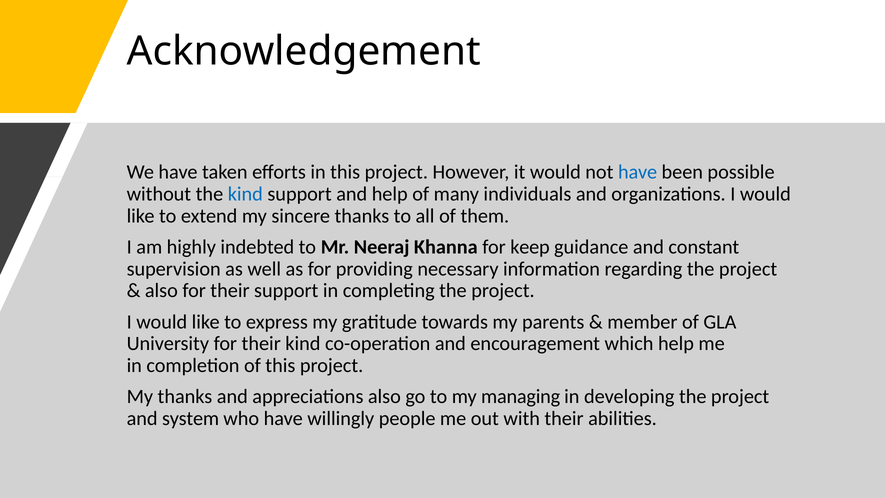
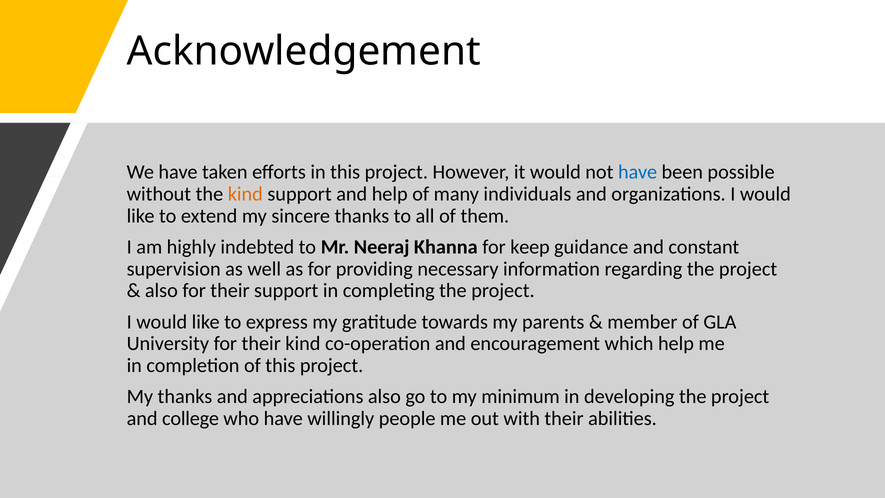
kind at (245, 194) colour: blue -> orange
managing: managing -> minimum
system: system -> college
